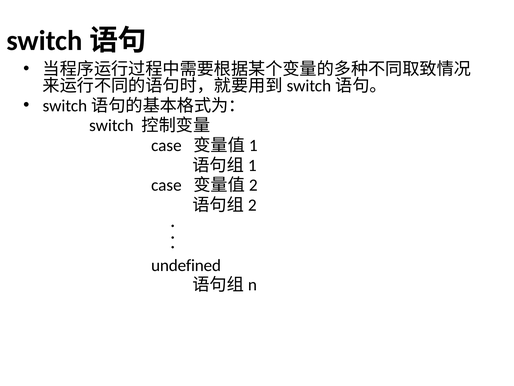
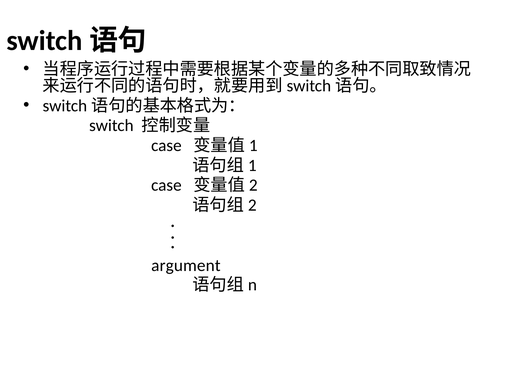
undefined: undefined -> argument
